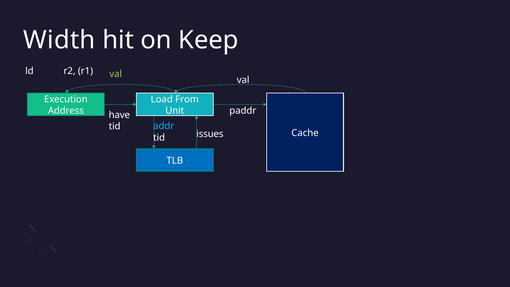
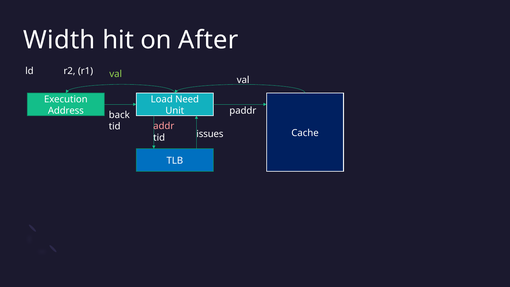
Keep: Keep -> After
From: From -> Need
have: have -> back
addr colour: light blue -> pink
